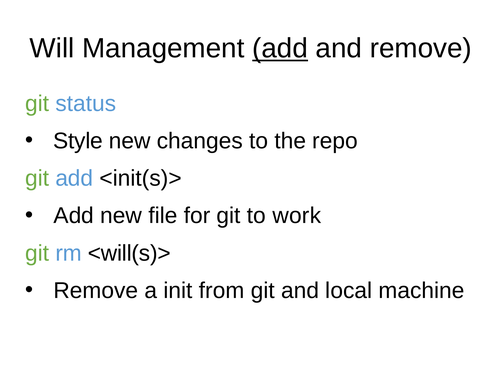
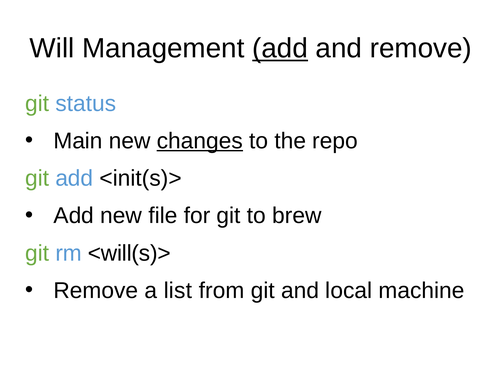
Style: Style -> Main
changes underline: none -> present
work: work -> brew
init: init -> list
